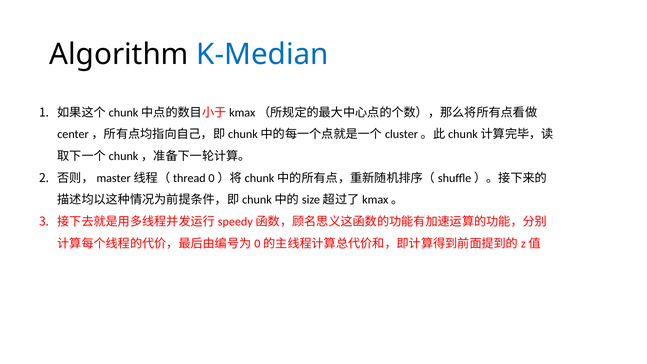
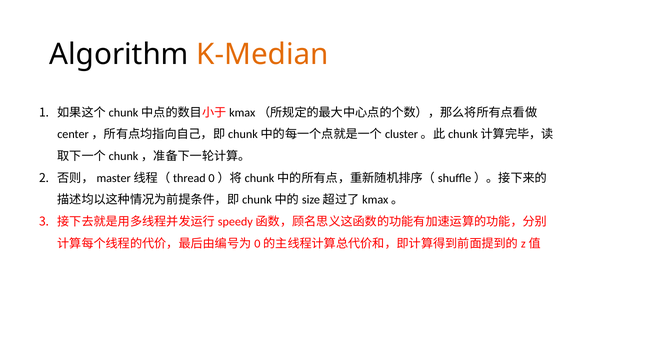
K-Median colour: blue -> orange
